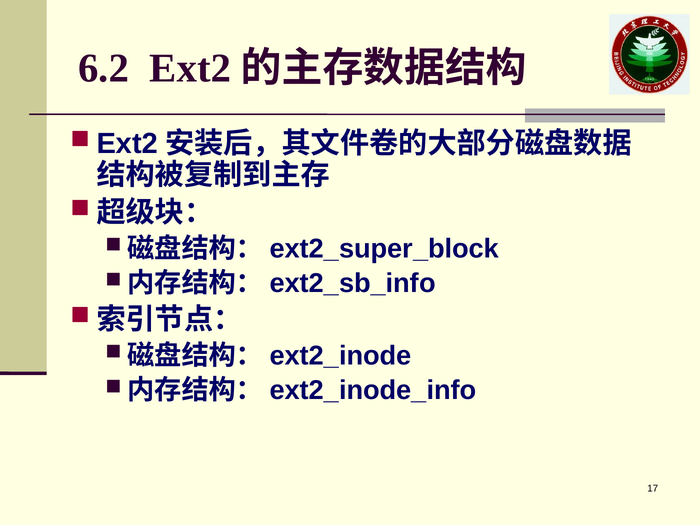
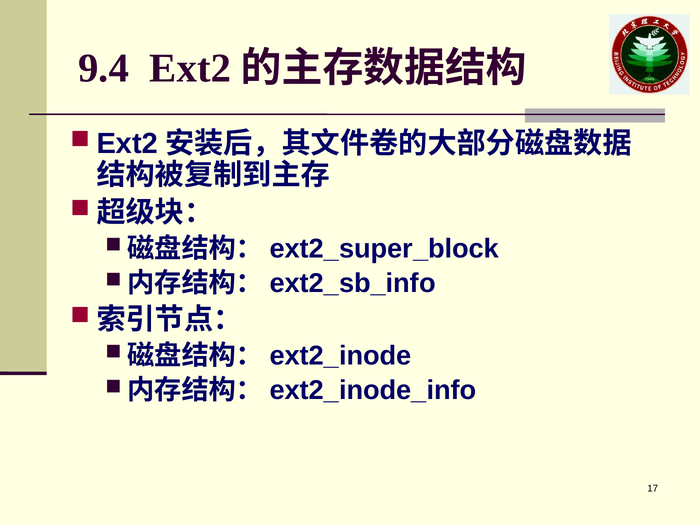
6.2: 6.2 -> 9.4
